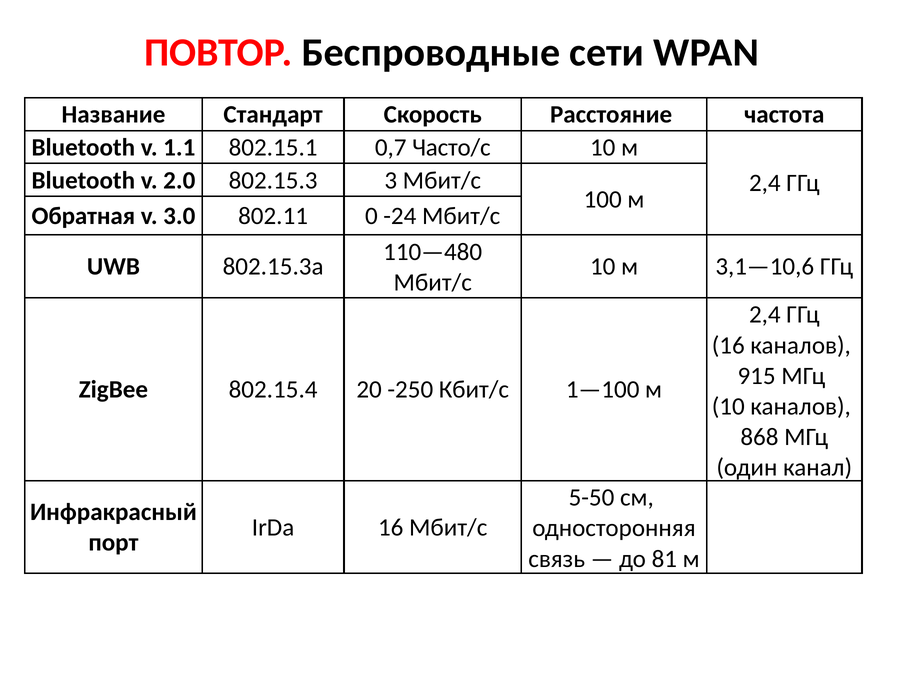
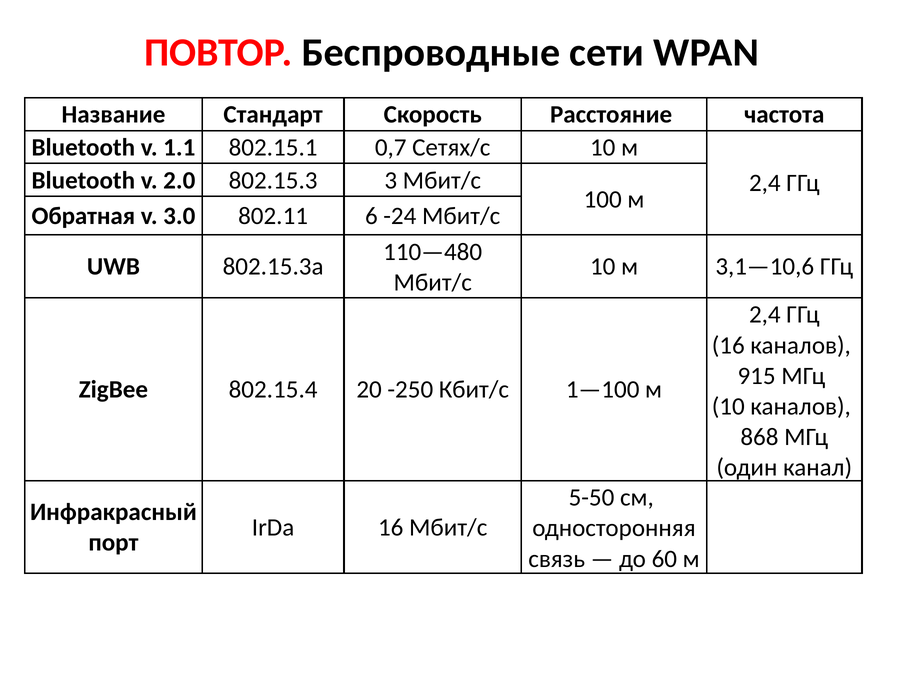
Часто/с: Часто/с -> Сетях/с
0: 0 -> 6
81: 81 -> 60
